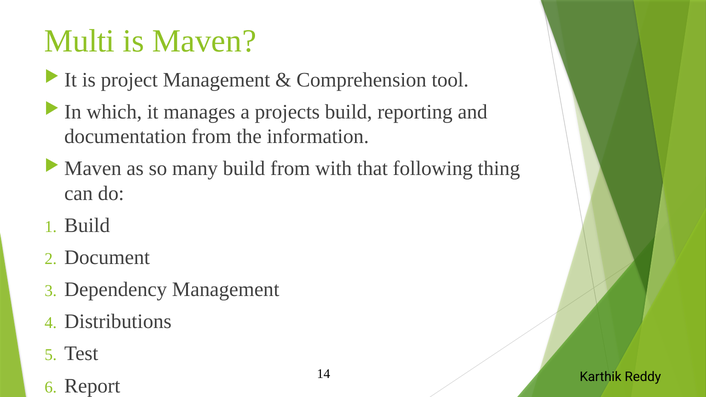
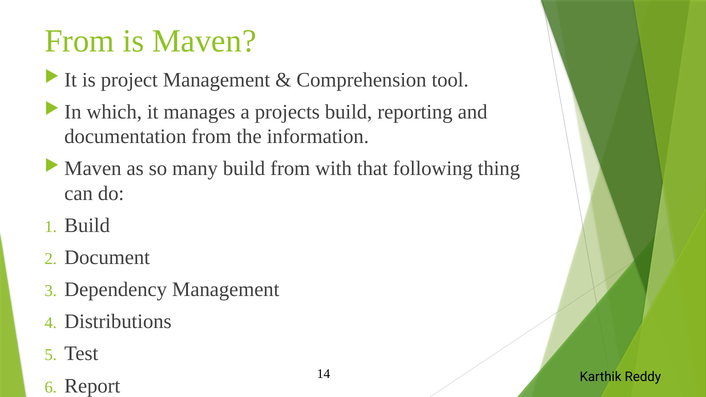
Multi at (80, 41): Multi -> From
